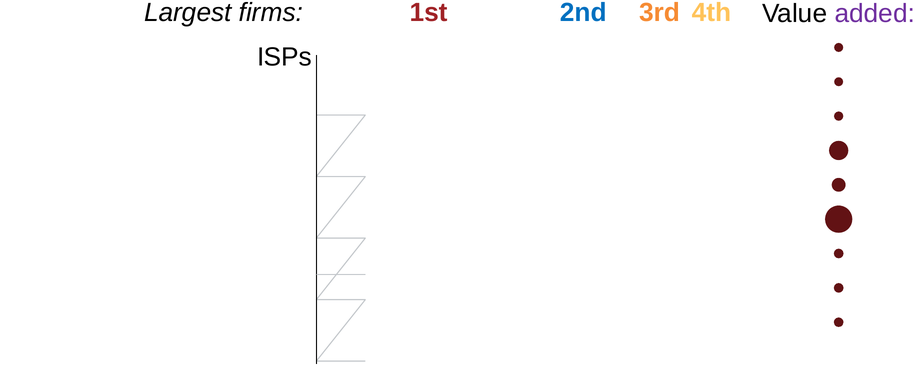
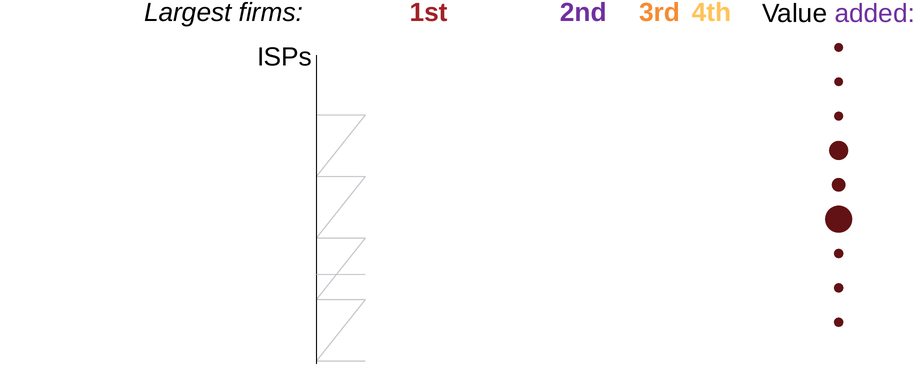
2nd colour: blue -> purple
